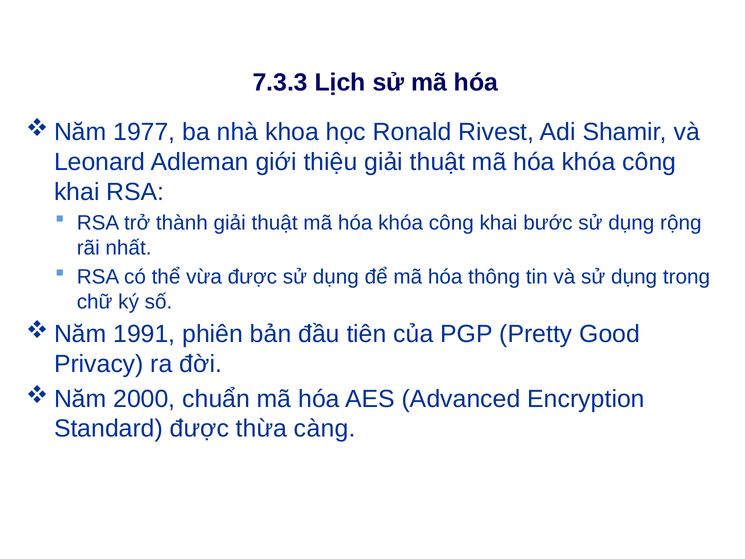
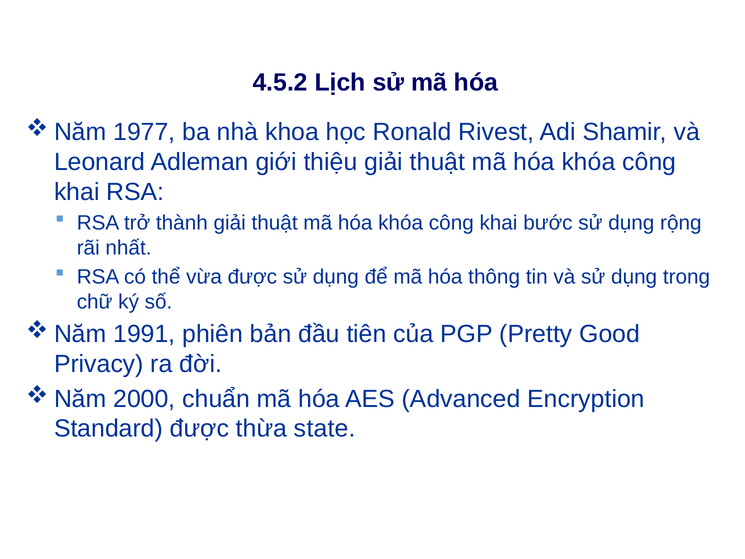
7.3.3: 7.3.3 -> 4.5.2
càng: càng -> state
